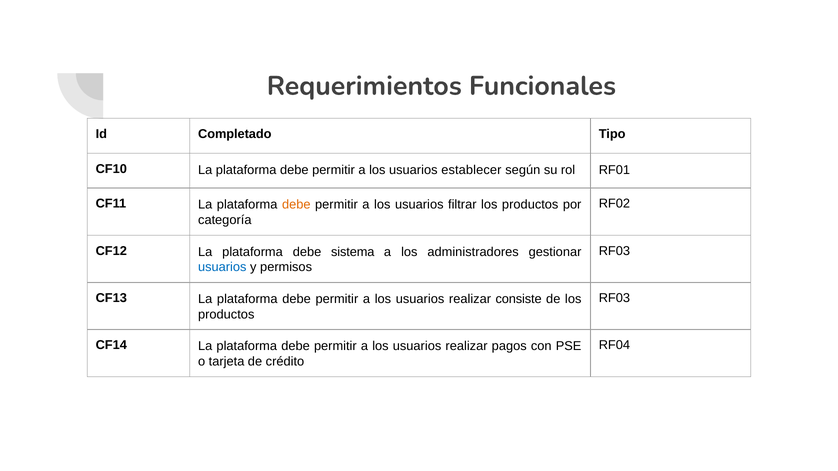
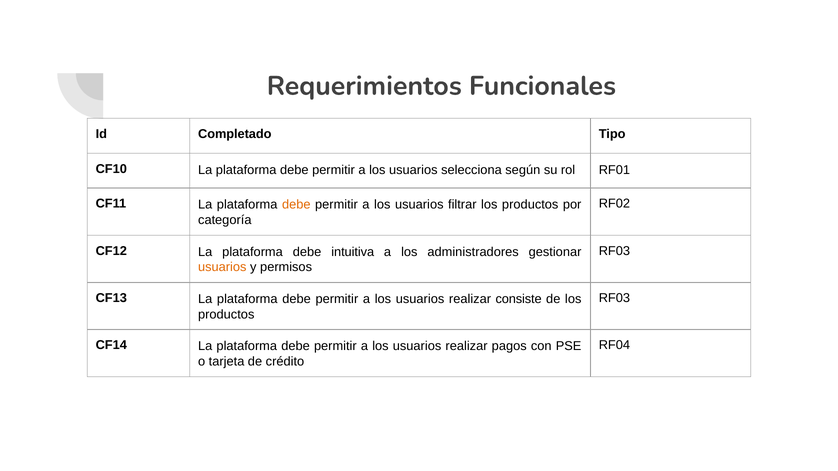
establecer: establecer -> selecciona
sistema: sistema -> intuitiva
usuarios at (222, 267) colour: blue -> orange
